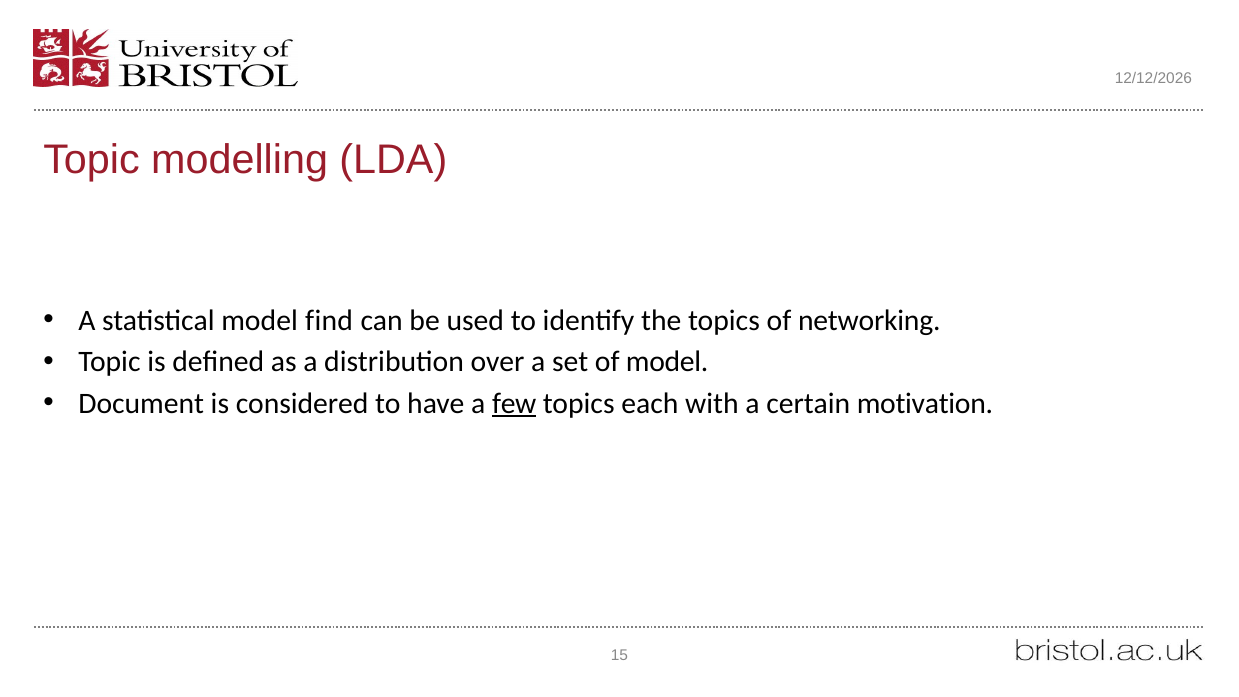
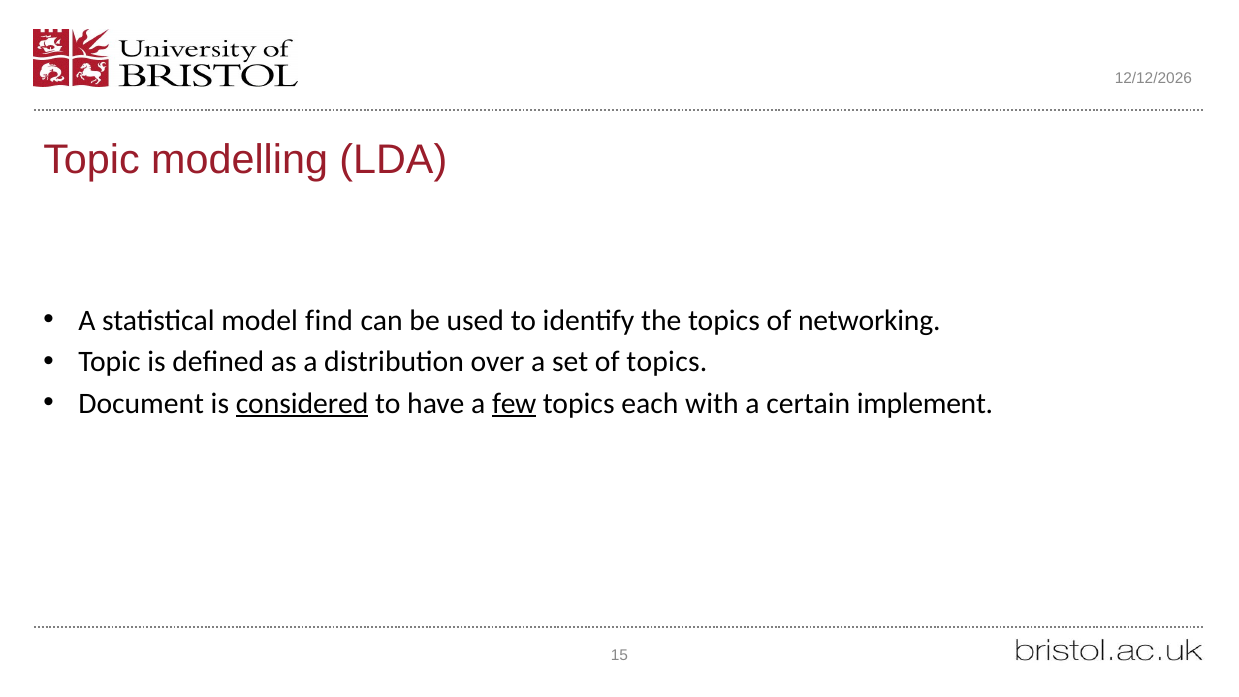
of model: model -> topics
considered underline: none -> present
motivation: motivation -> implement
